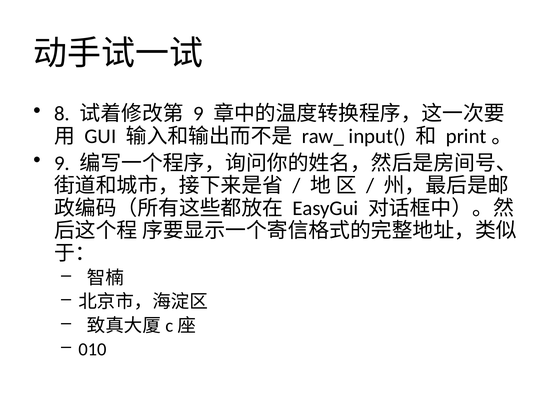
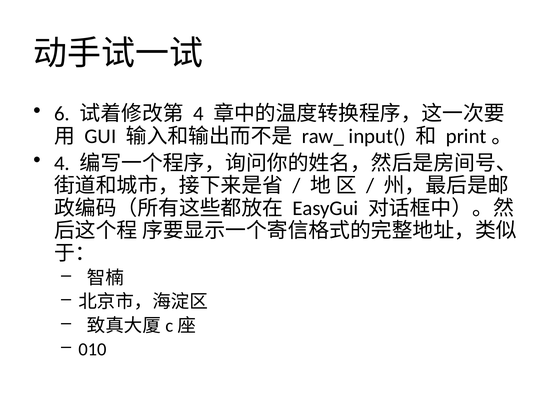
8: 8 -> 6
9 at (198, 114): 9 -> 4
9 at (62, 163): 9 -> 4
